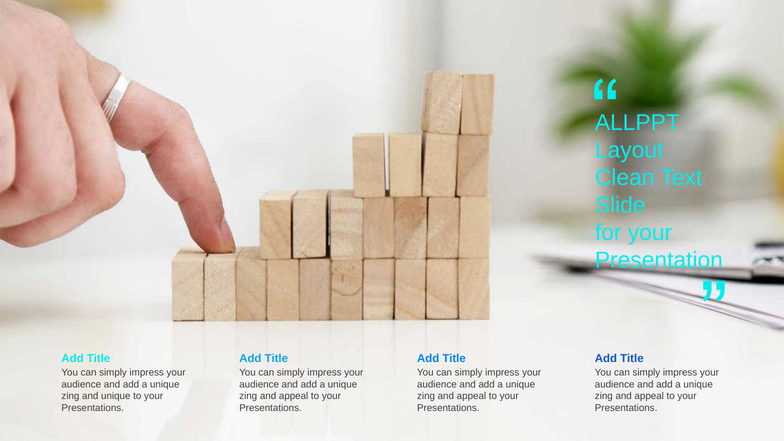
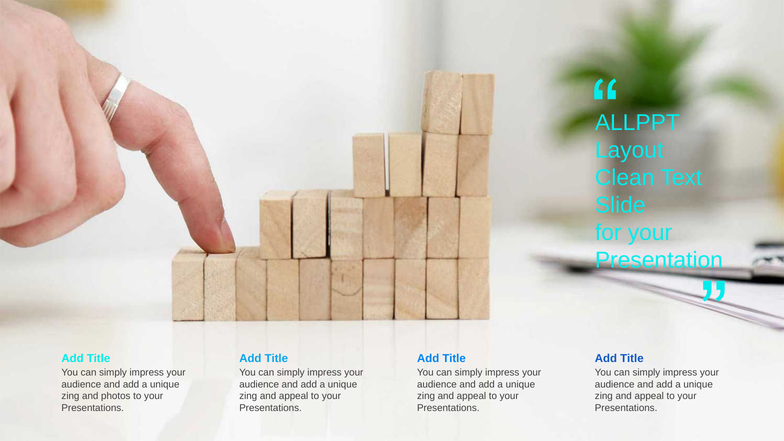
and unique: unique -> photos
